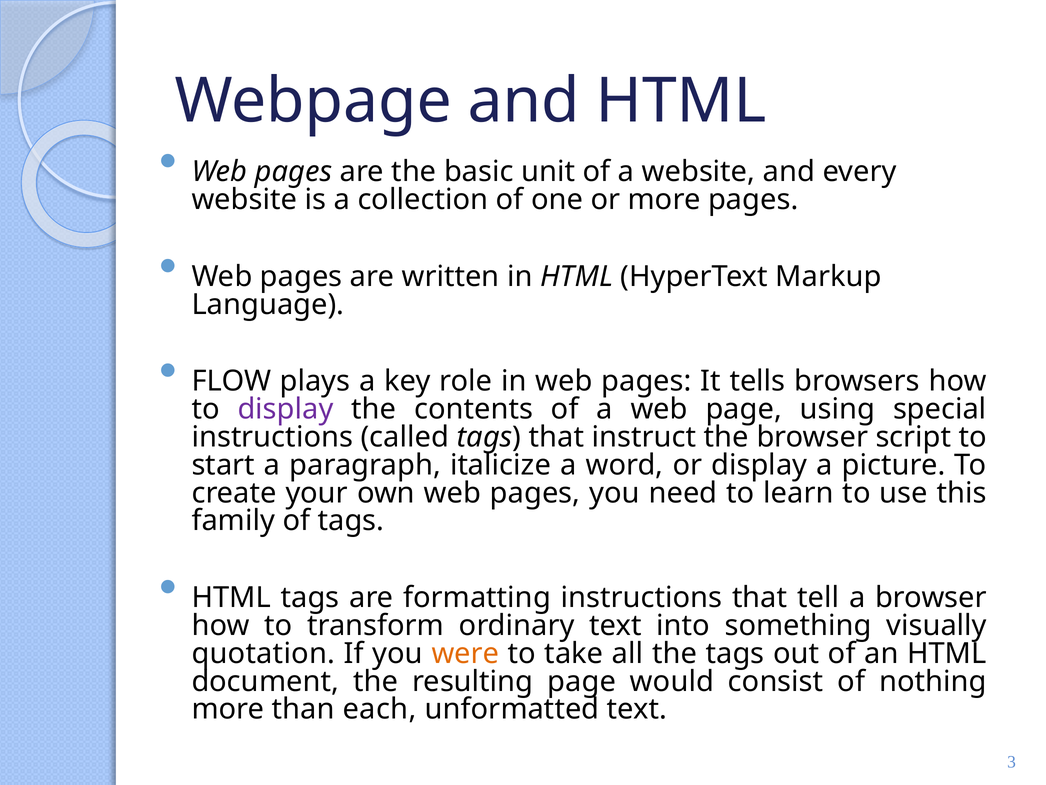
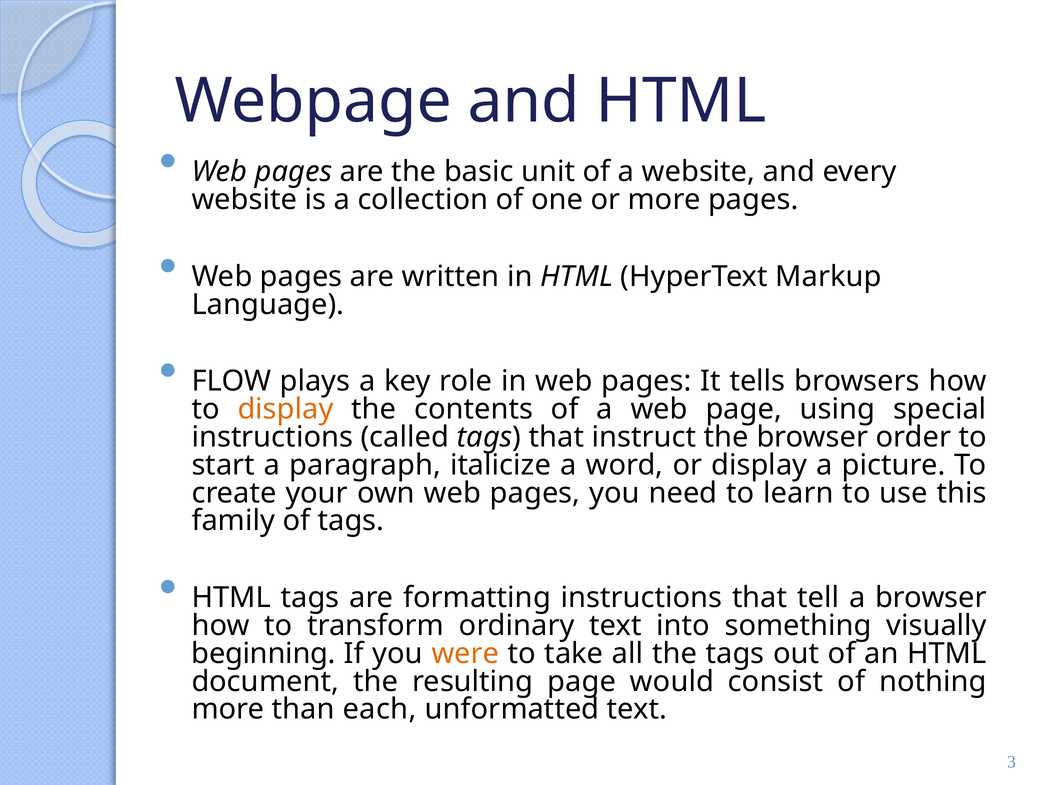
display at (286, 409) colour: purple -> orange
script: script -> order
quotation: quotation -> beginning
